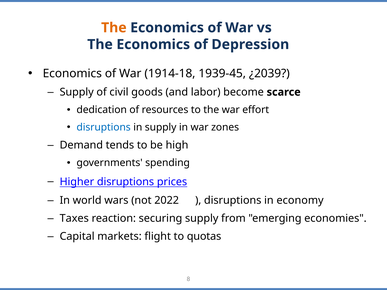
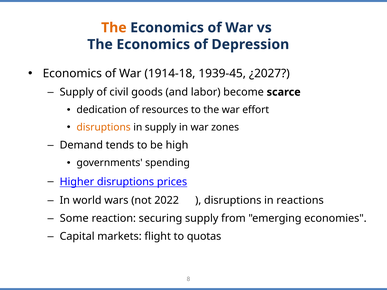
¿2039: ¿2039 -> ¿2027
disruptions at (104, 127) colour: blue -> orange
economy: economy -> reactions
Taxes: Taxes -> Some
